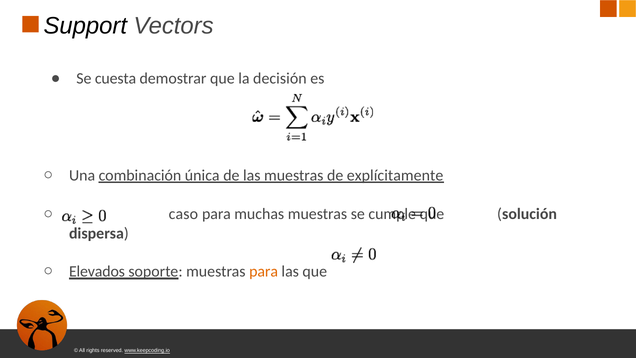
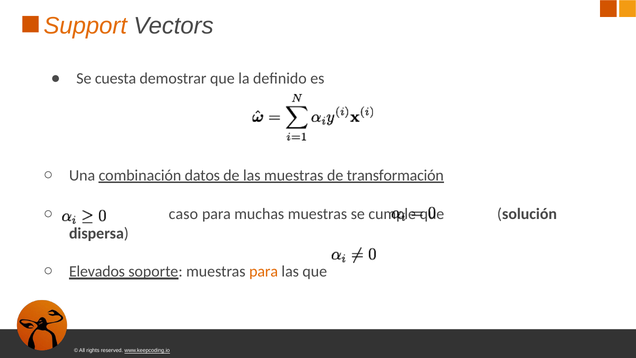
Support colour: black -> orange
decisión: decisión -> deﬁnido
única: única -> datos
explícitamente: explícitamente -> transformación
